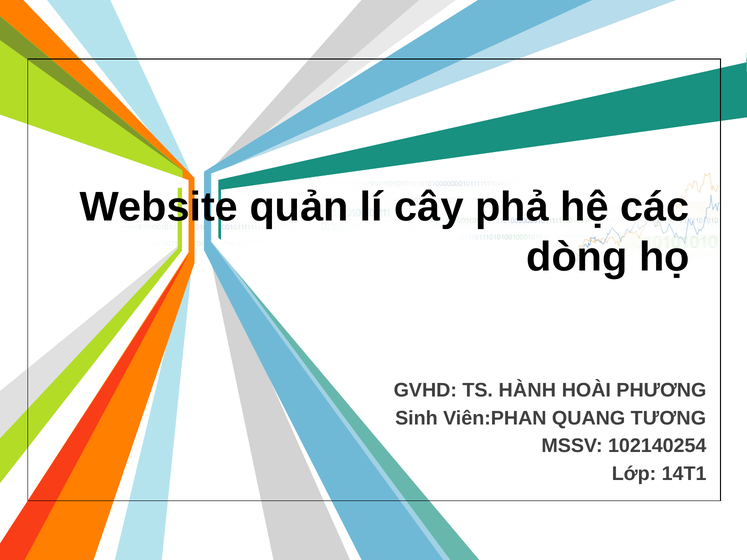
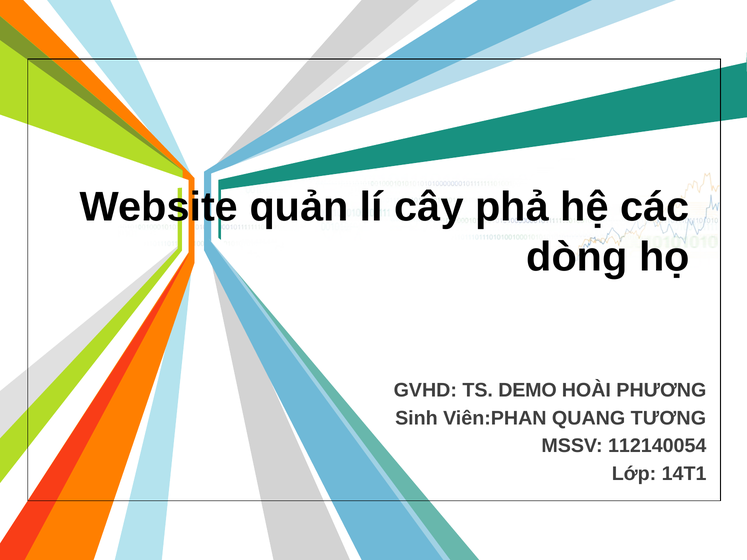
HÀNH: HÀNH -> DEMO
102140254: 102140254 -> 112140054
